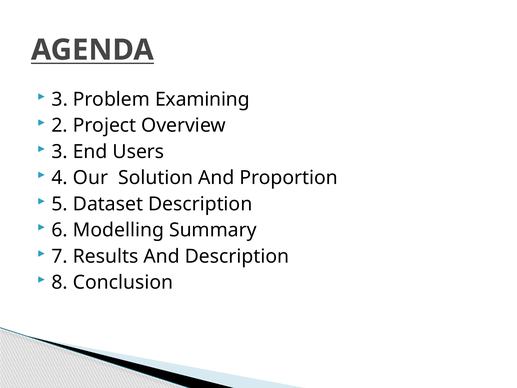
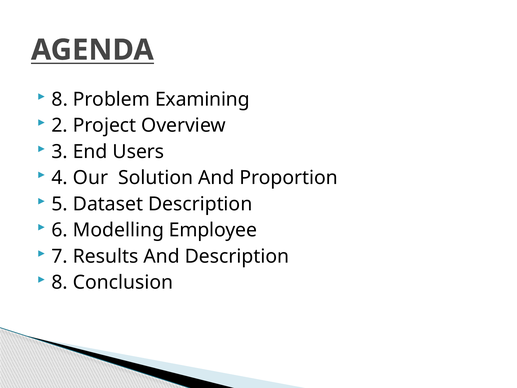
3 at (60, 99): 3 -> 8
Summary: Summary -> Employee
